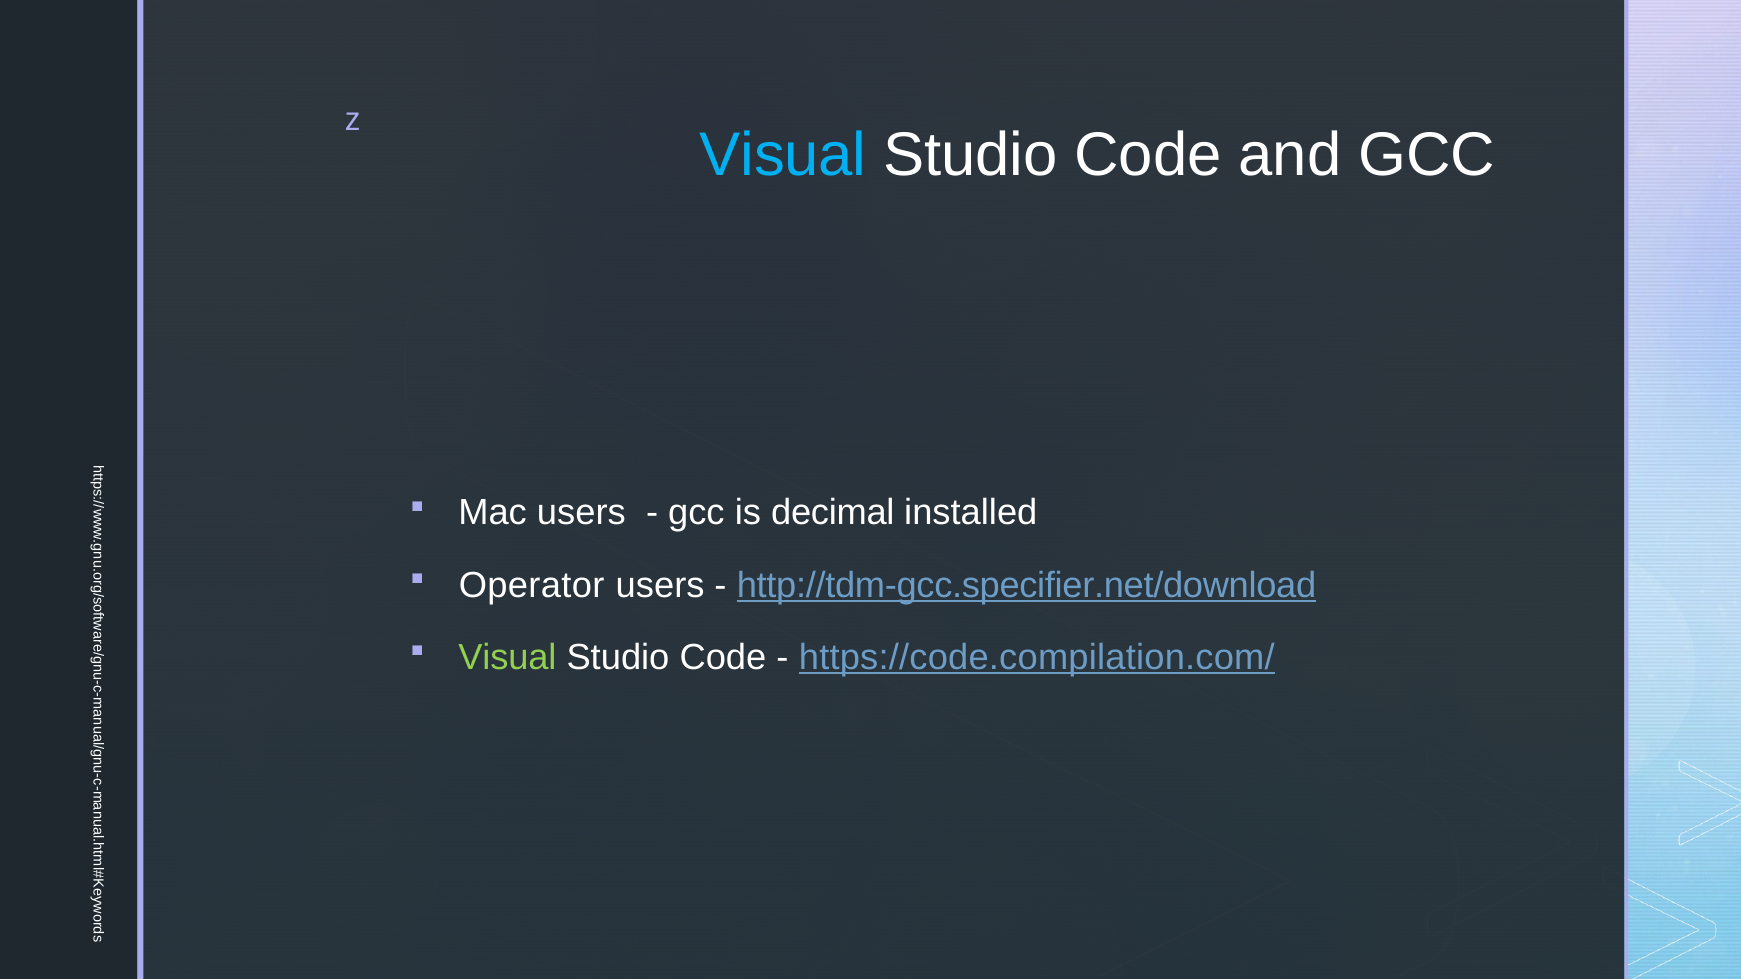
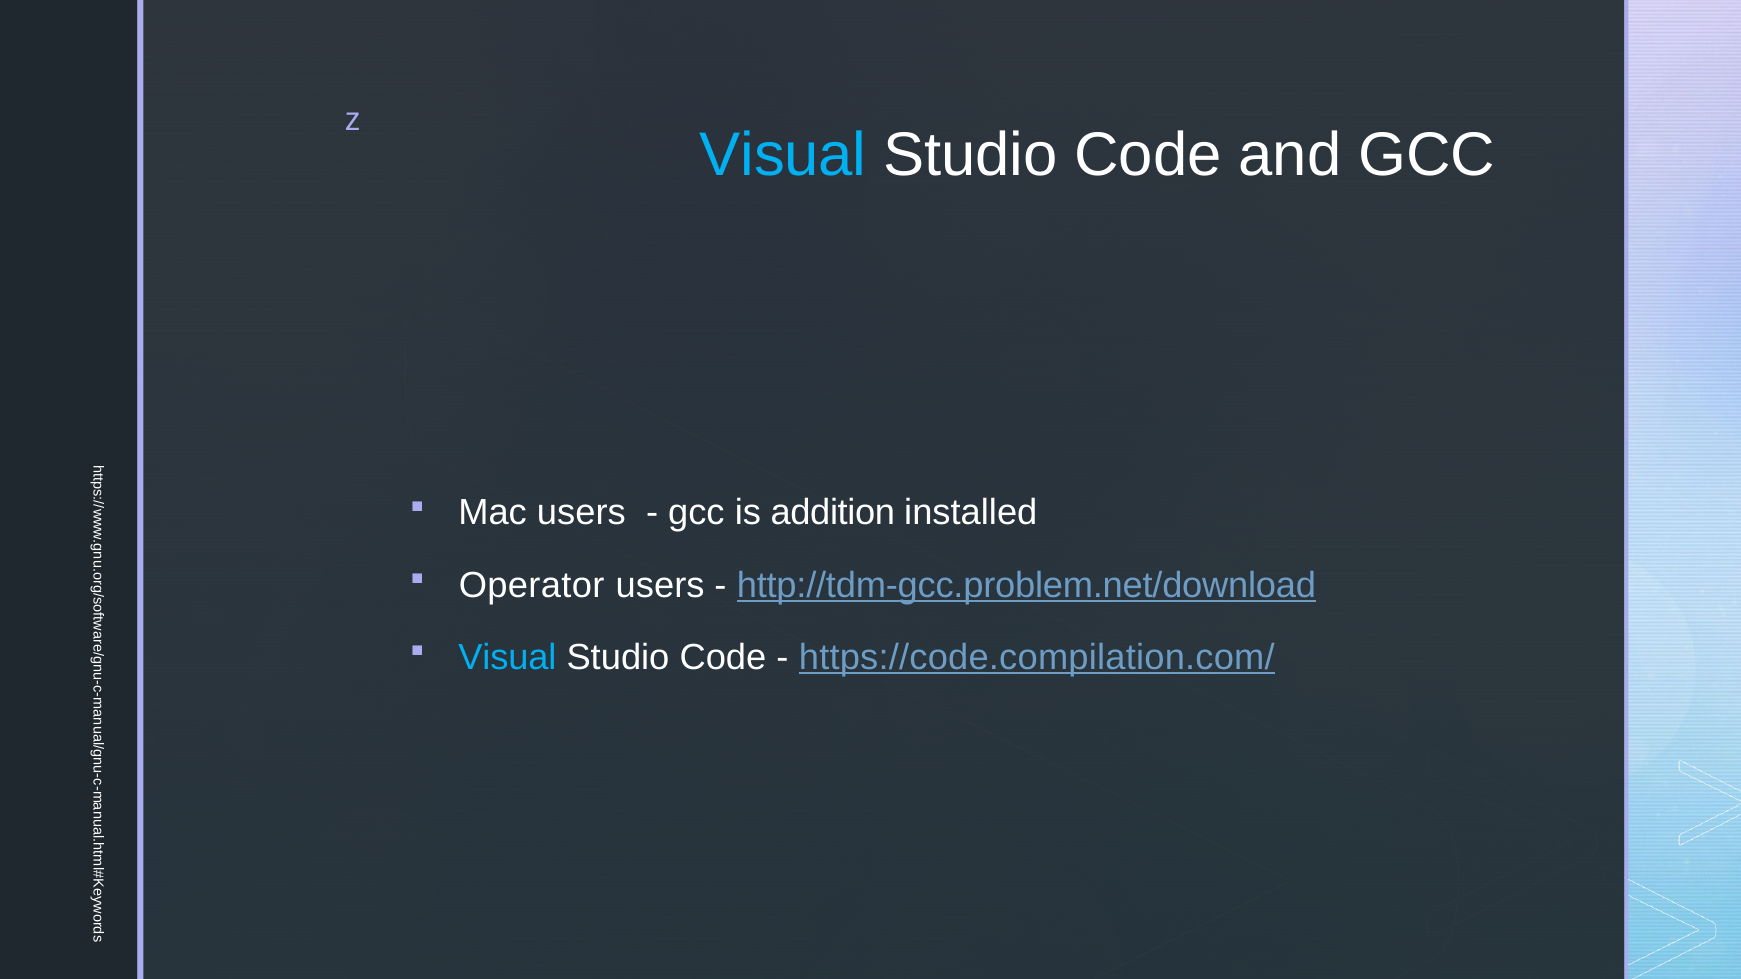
decimal: decimal -> addition
http://tdm-gcc.specifier.net/download: http://tdm-gcc.specifier.net/download -> http://tdm-gcc.problem.net/download
Visual at (507, 657) colour: light green -> light blue
